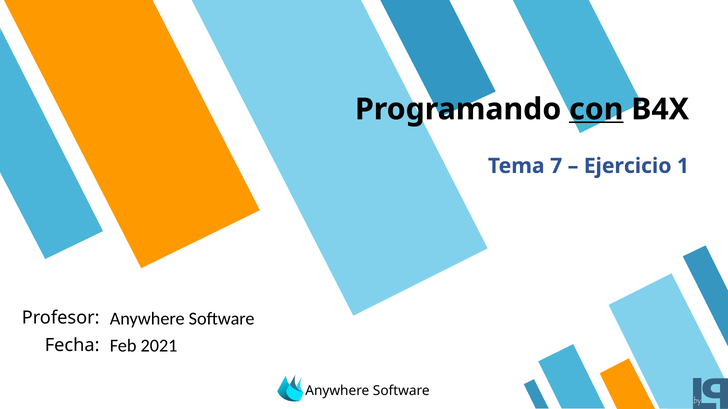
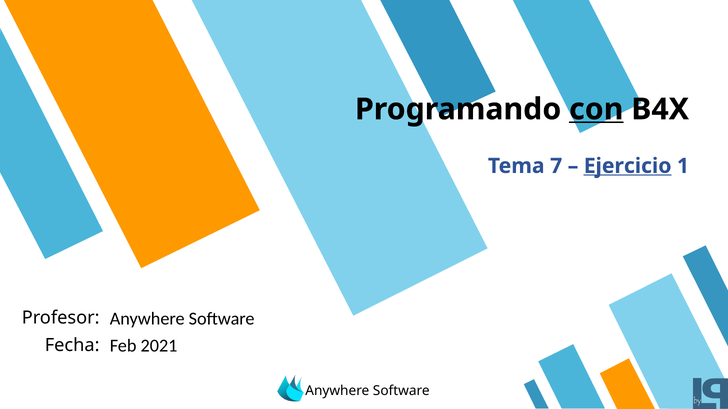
Ejercicio underline: none -> present
